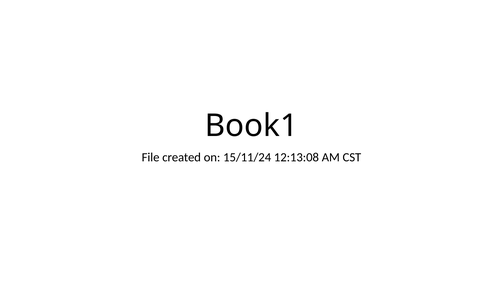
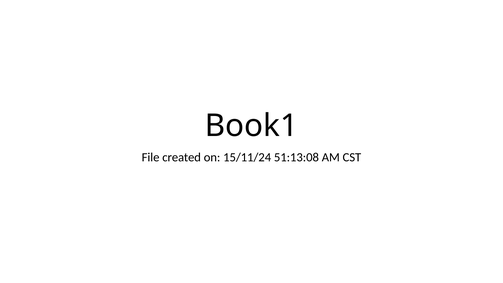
12:13:08: 12:13:08 -> 51:13:08
